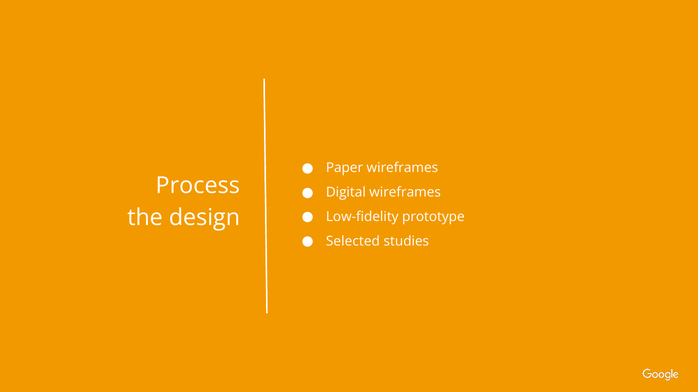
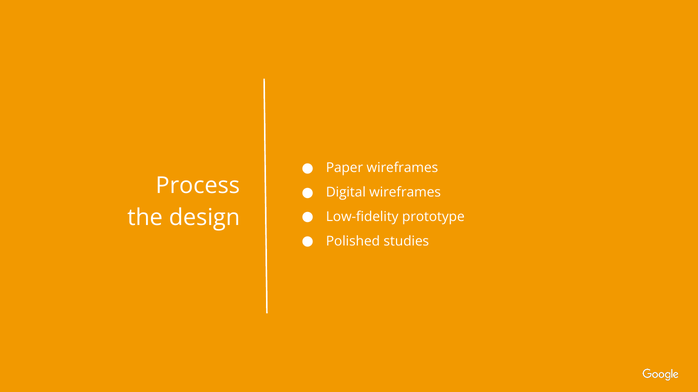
Selected: Selected -> Polished
